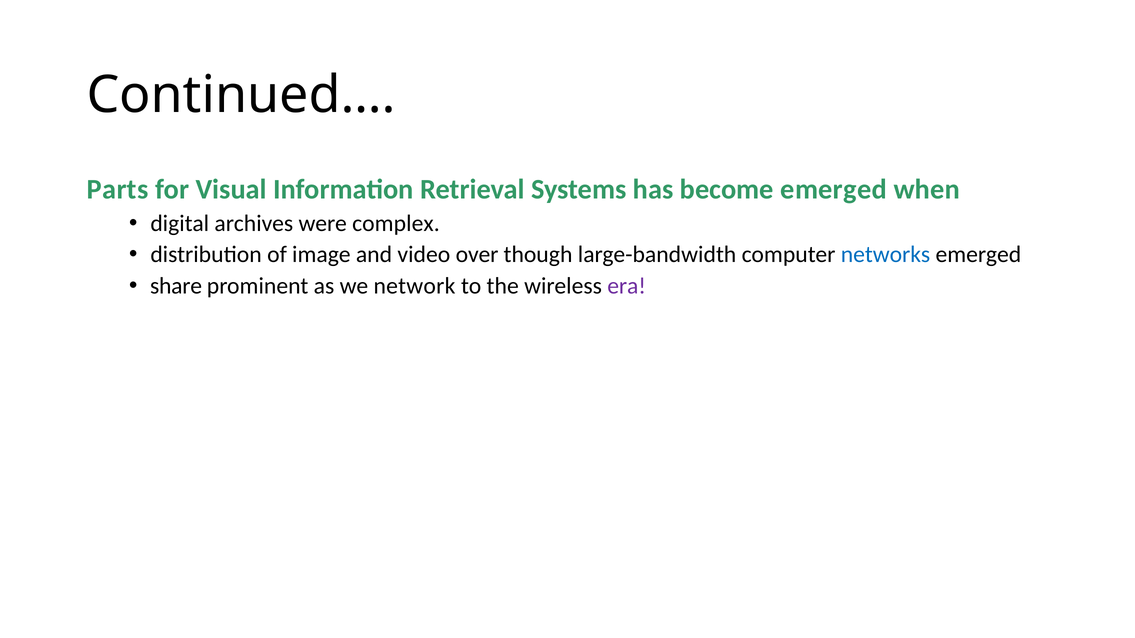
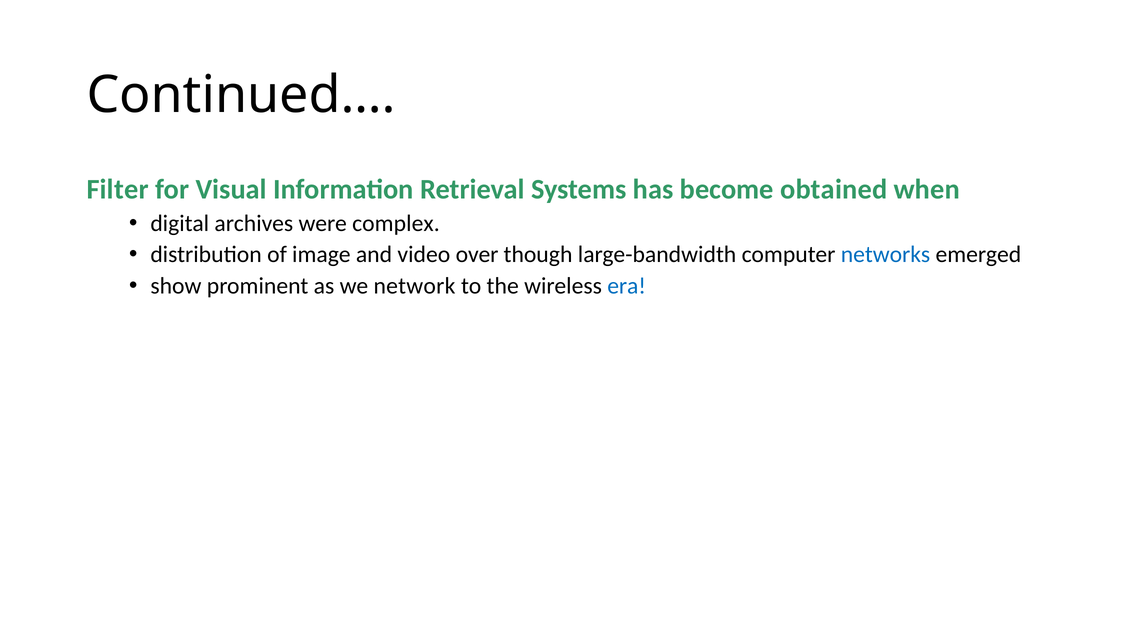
Parts: Parts -> Filter
become emerged: emerged -> obtained
share: share -> show
era colour: purple -> blue
